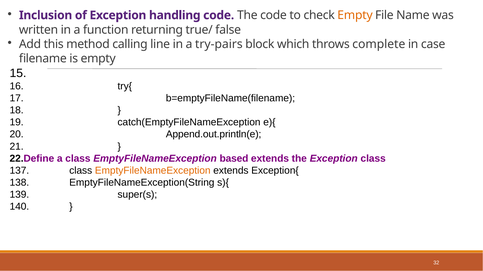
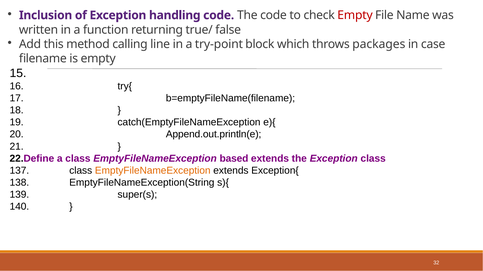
Empty at (355, 15) colour: orange -> red
try-pairs: try-pairs -> try-point
complete: complete -> packages
